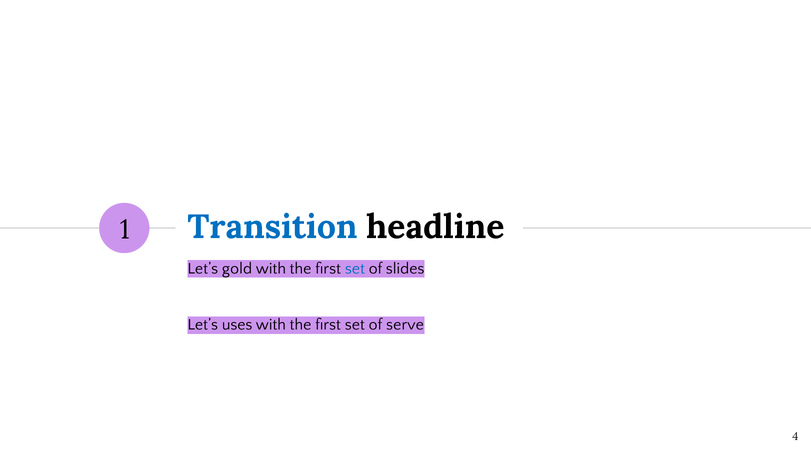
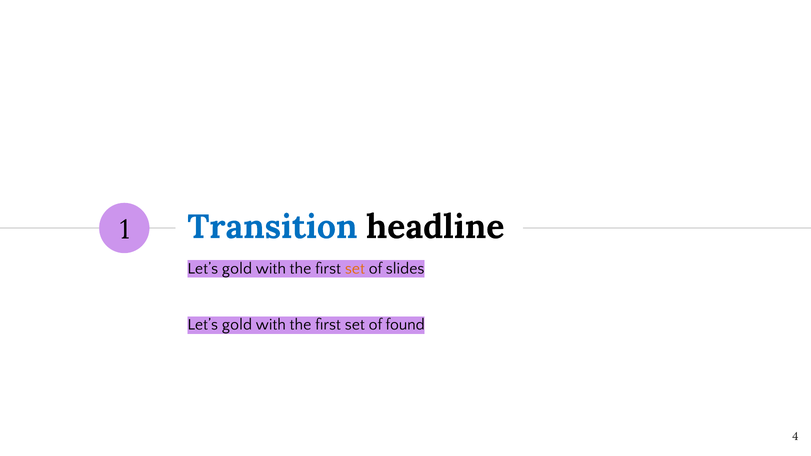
set at (355, 268) colour: blue -> orange
uses at (237, 325): uses -> gold
serve: serve -> found
